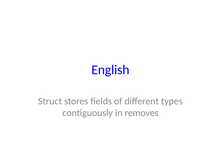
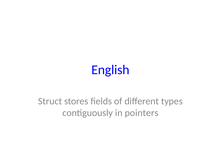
removes: removes -> pointers
